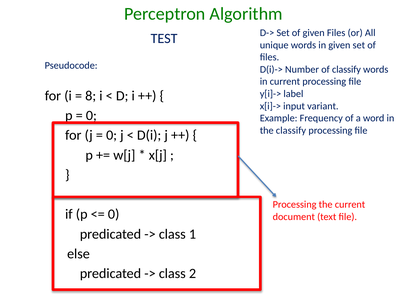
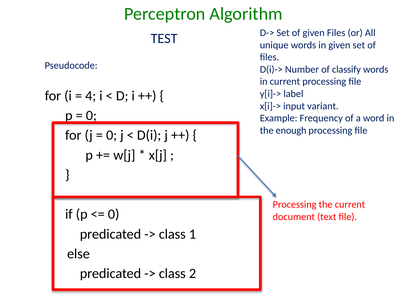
8: 8 -> 4
the classify: classify -> enough
